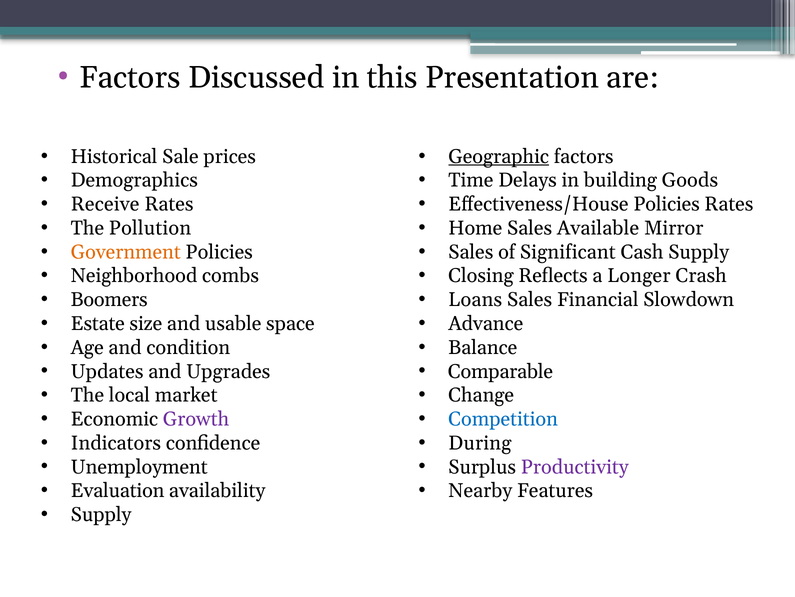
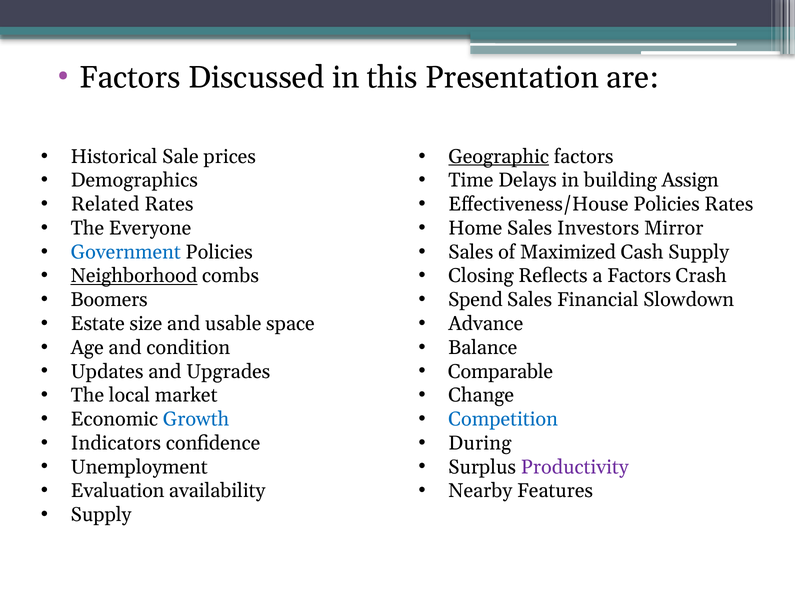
Goods: Goods -> Assign
Receive: Receive -> Related
Pollution: Pollution -> Everyone
Available: Available -> Investors
Government colour: orange -> blue
Significant: Significant -> Maximized
Neighborhood underline: none -> present
a Longer: Longer -> Factors
Loans: Loans -> Spend
Growth colour: purple -> blue
